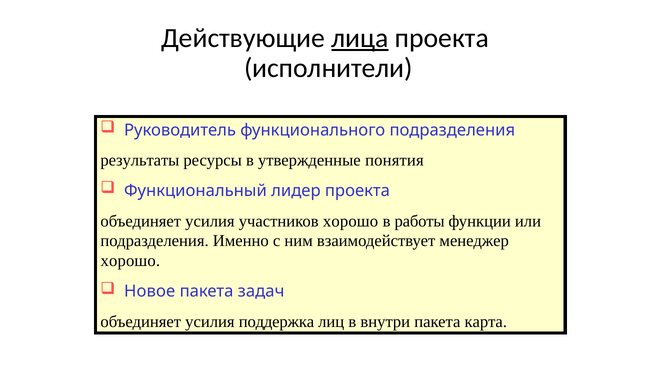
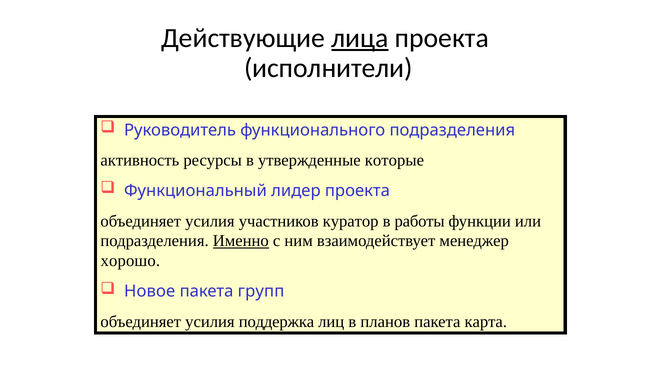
результаты: результаты -> активность
понятия: понятия -> которые
участников хорошо: хорошо -> куратор
Именно underline: none -> present
задач: задач -> групп
внутри: внутри -> планов
